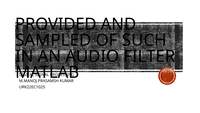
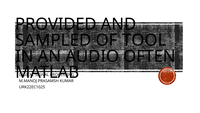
SUCH: SUCH -> TOOL
FILTER: FILTER -> OFTEN
